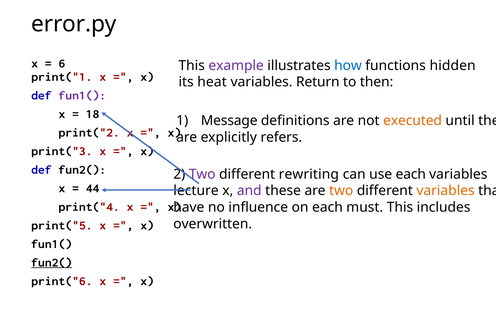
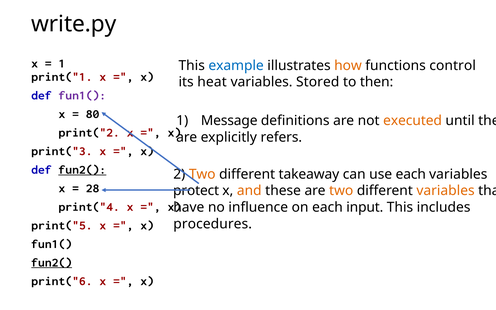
error.py: error.py -> write.py
6 at (62, 63): 6 -> 1
example colour: purple -> blue
how colour: blue -> orange
hidden: hidden -> control
Return: Return -> Stored
18: 18 -> 80
fun2( at (82, 170) underline: none -> present
Two at (202, 174) colour: purple -> orange
rewriting: rewriting -> takeaway
44: 44 -> 28
lecture: lecture -> protect
and colour: purple -> orange
must: must -> input
overwritten: overwritten -> procedures
